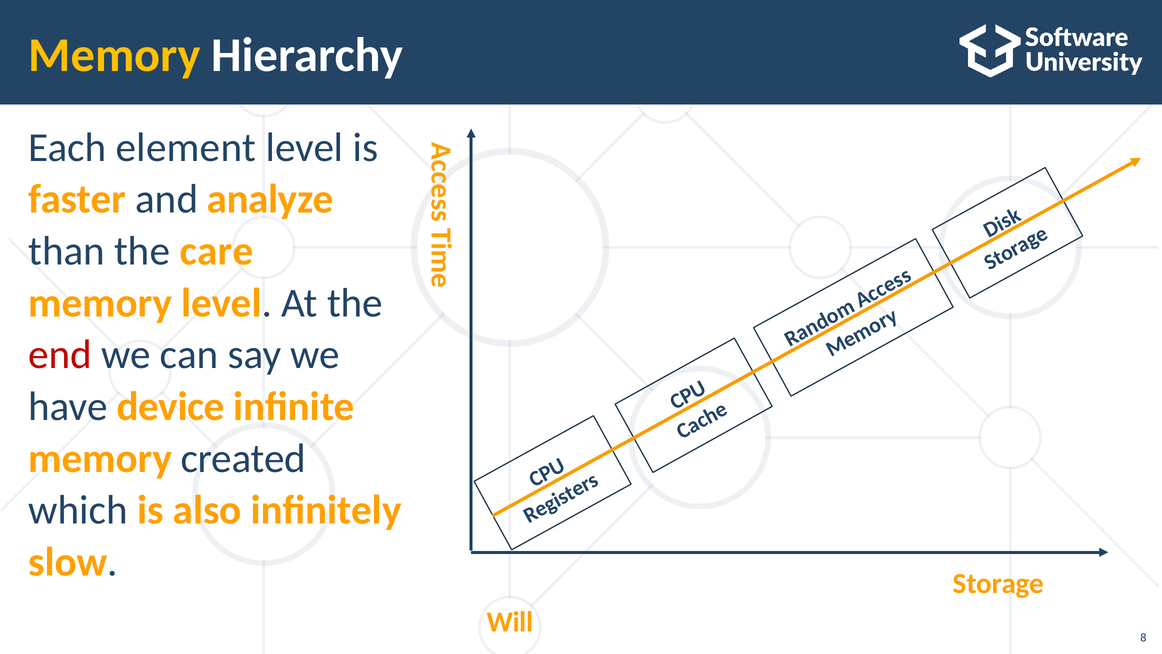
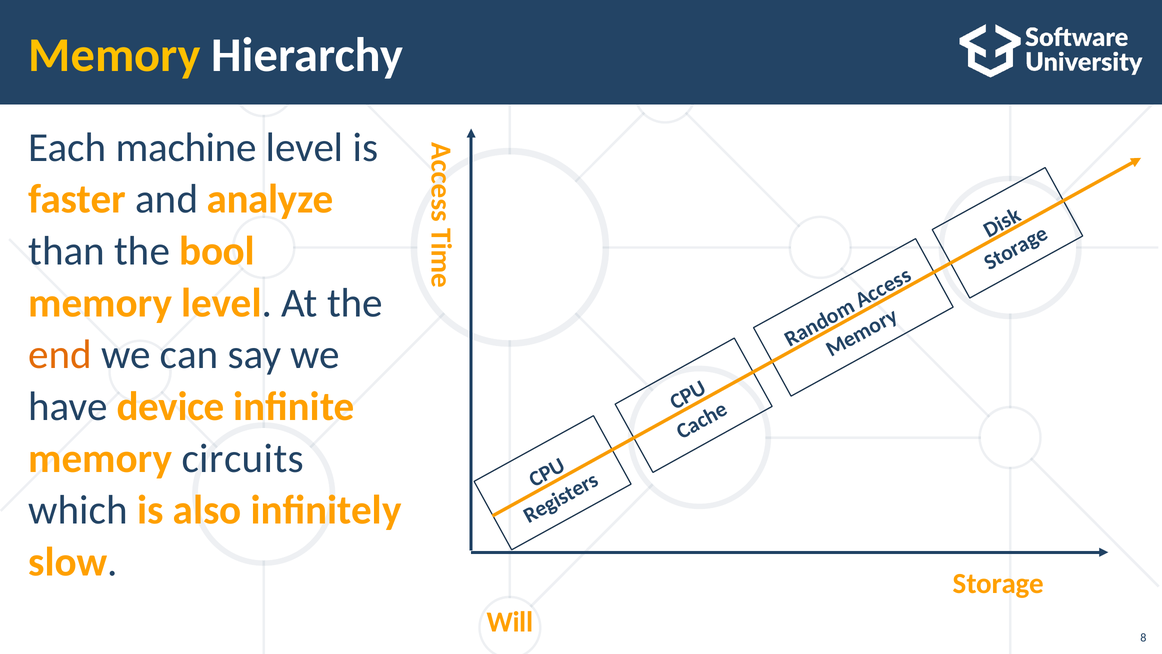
element: element -> machine
care: care -> bool
end colour: red -> orange
created: created -> circuits
